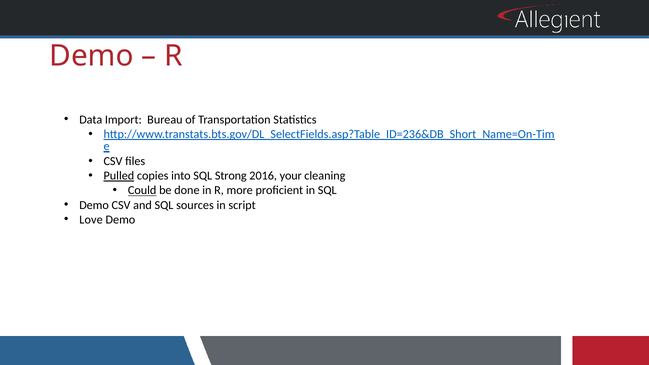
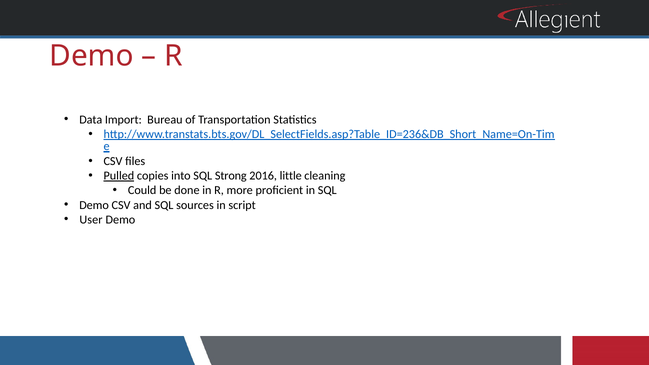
your: your -> little
Could underline: present -> none
Love: Love -> User
